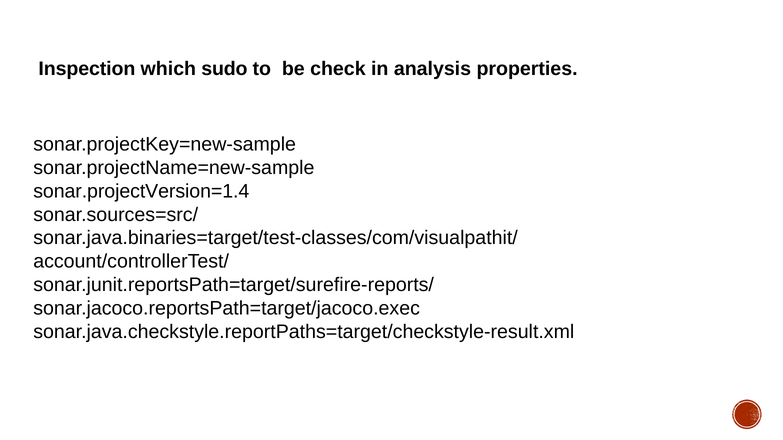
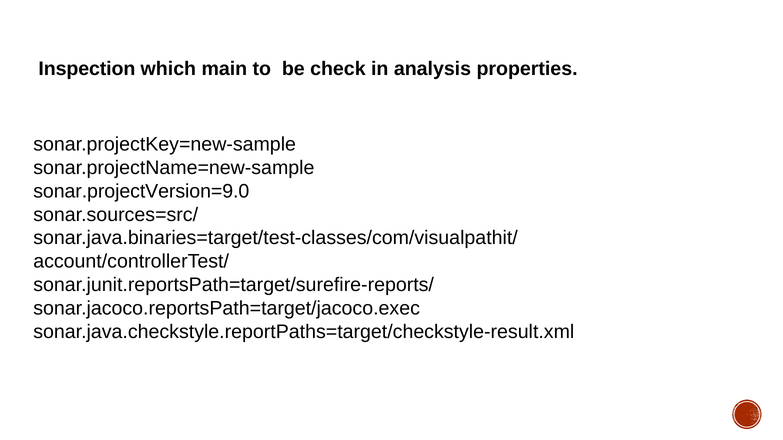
sudo: sudo -> main
sonar.projectVersion=1.4: sonar.projectVersion=1.4 -> sonar.projectVersion=9.0
